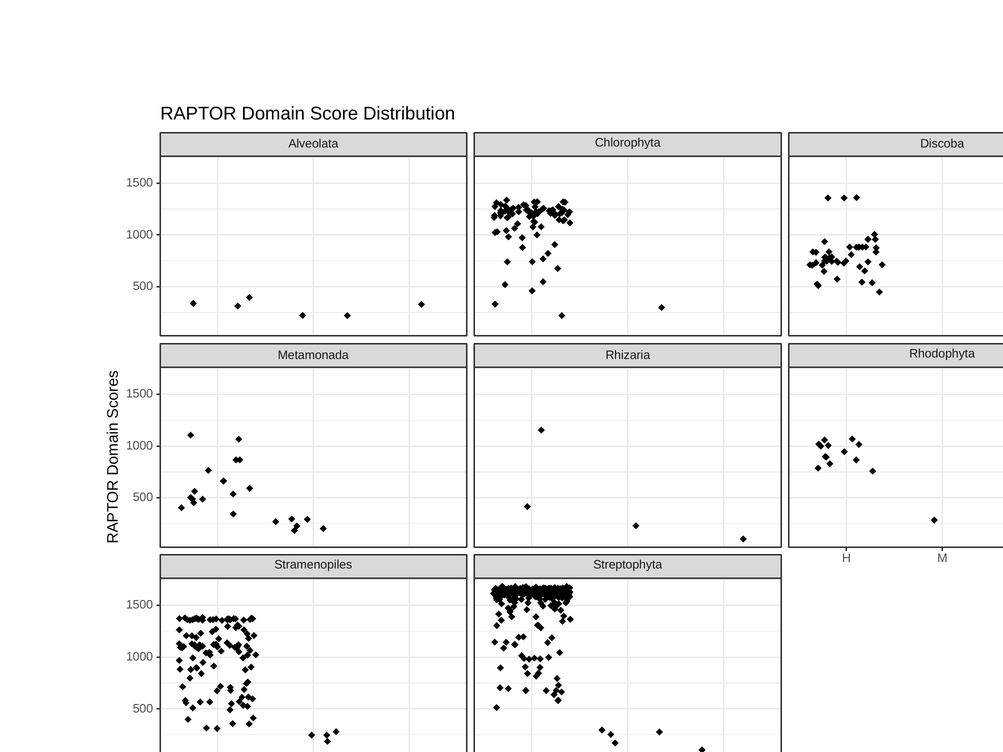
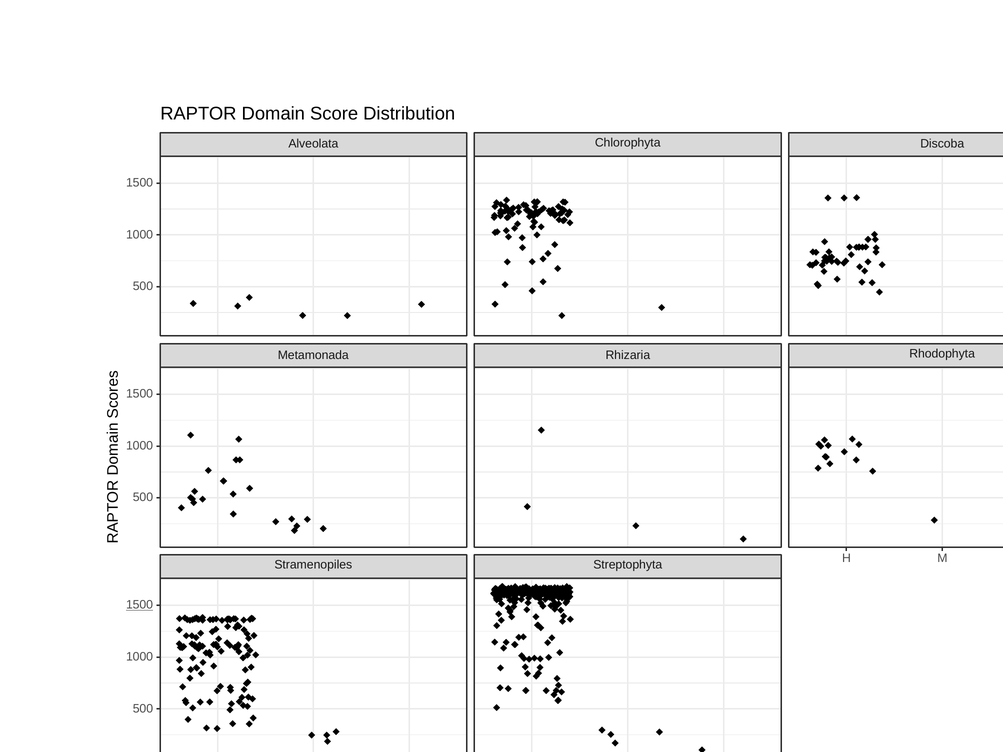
1500 at (140, 605) underline: none -> present
